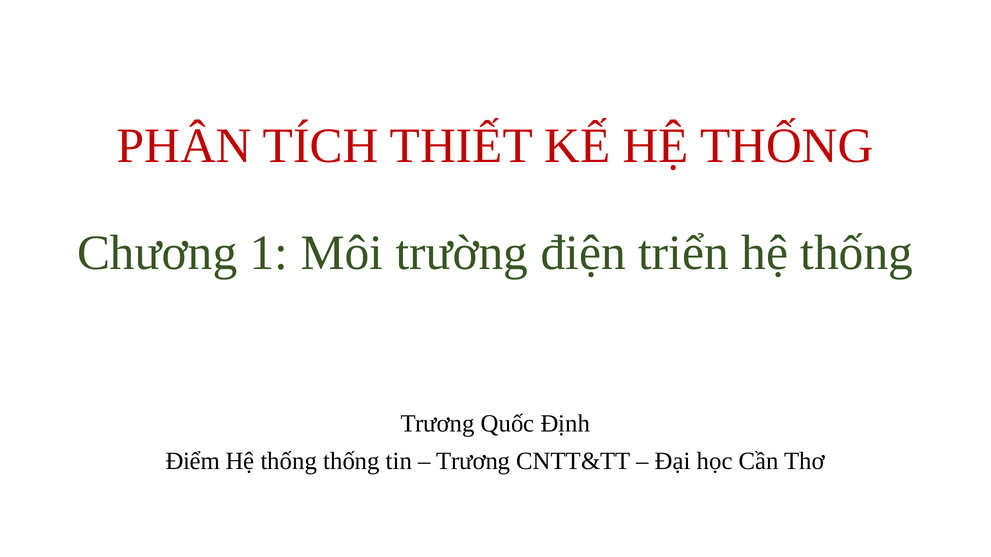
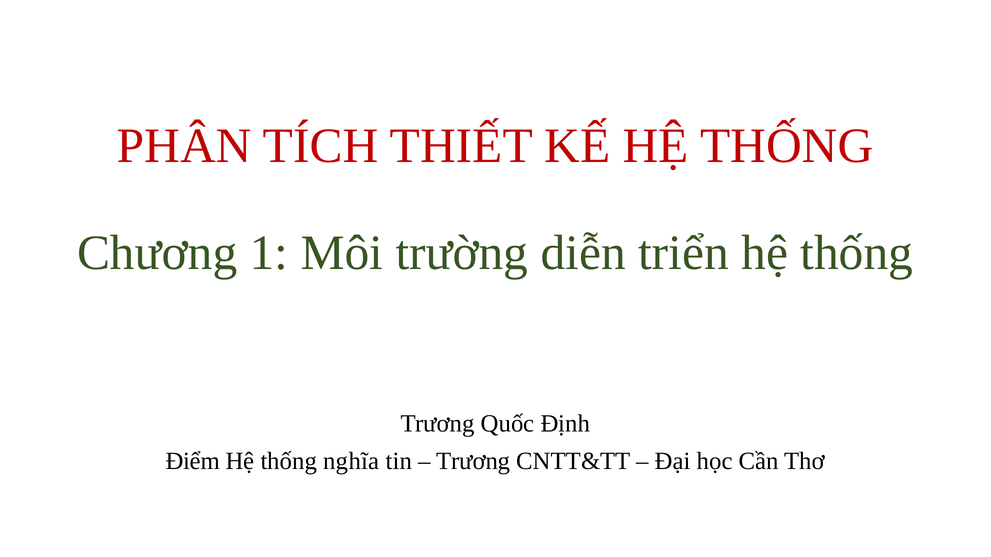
điện: điện -> diễn
thống thống: thống -> nghĩa
